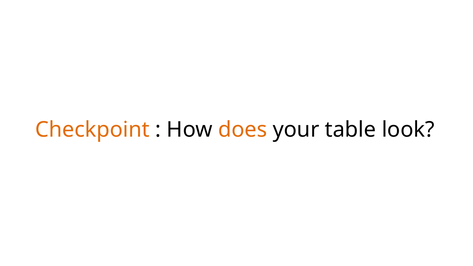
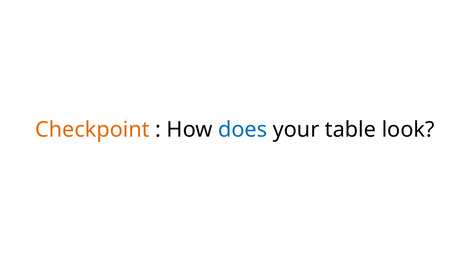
does colour: orange -> blue
